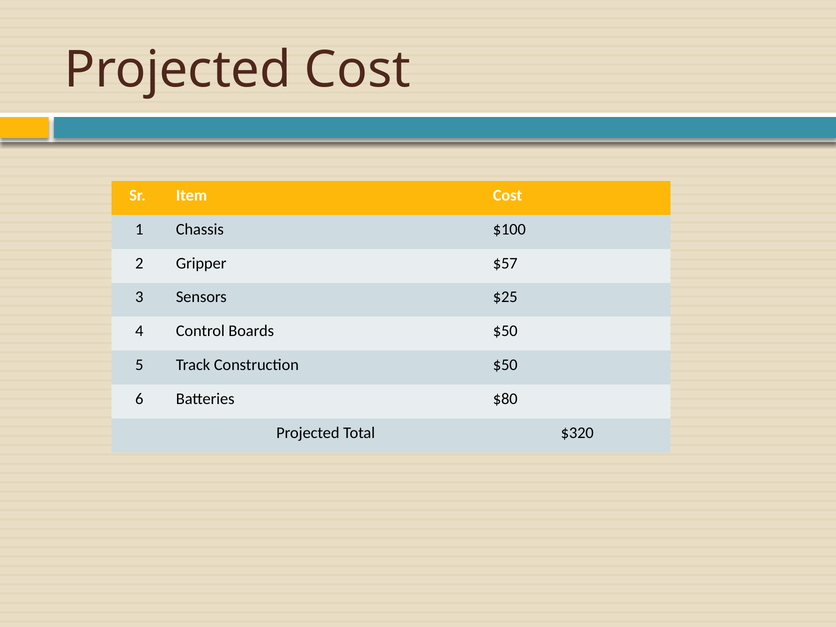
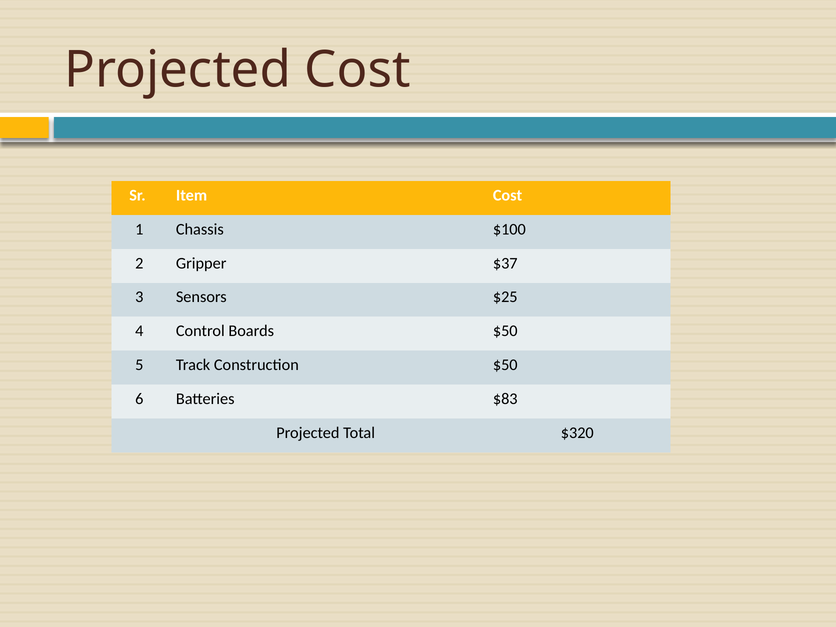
$57: $57 -> $37
$80: $80 -> $83
